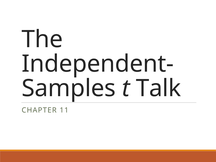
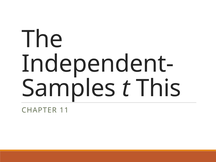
Talk: Talk -> This
